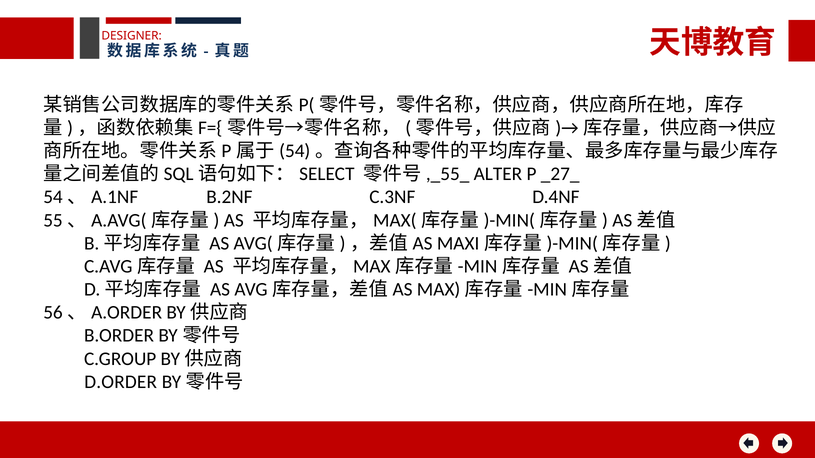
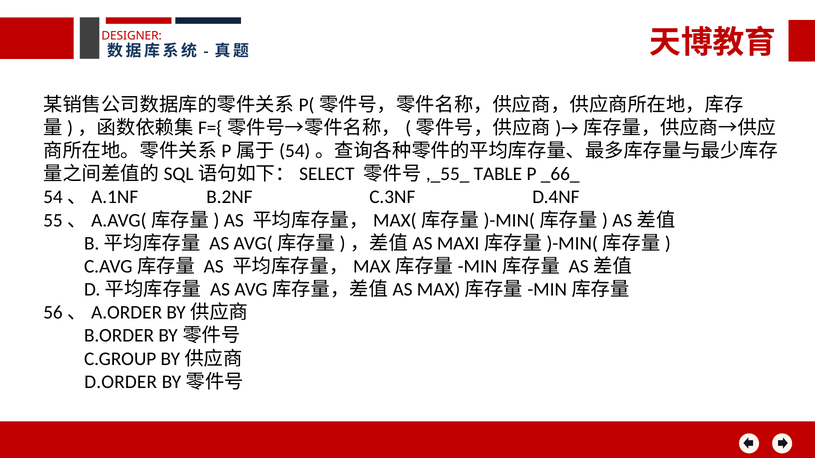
ALTER: ALTER -> TABLE
_27_: _27_ -> _66_
